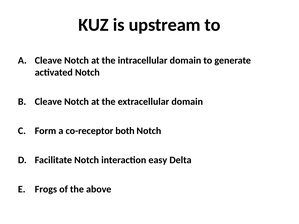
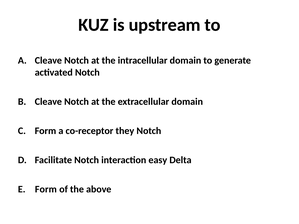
both: both -> they
Frogs at (46, 189): Frogs -> Form
